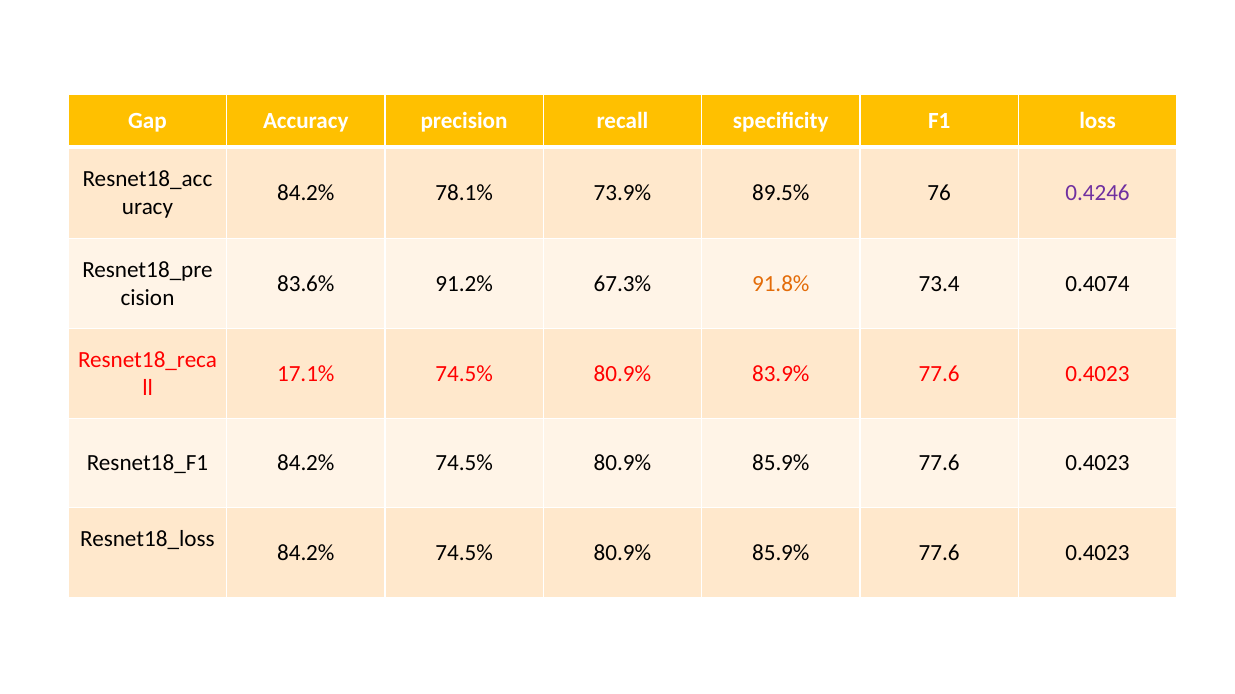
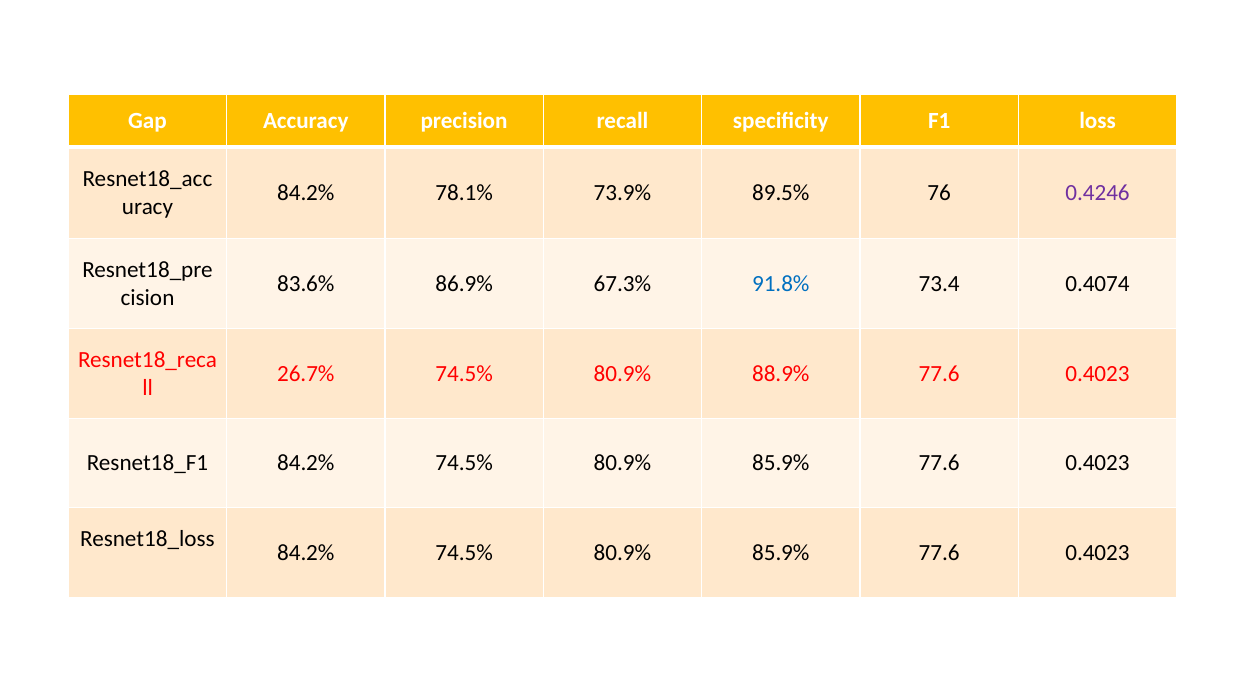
91.2%: 91.2% -> 86.9%
91.8% colour: orange -> blue
17.1%: 17.1% -> 26.7%
83.9%: 83.9% -> 88.9%
